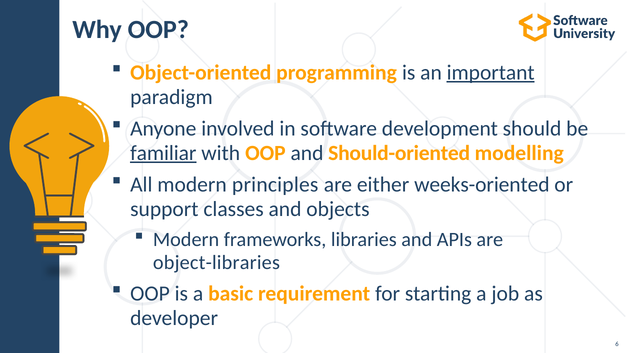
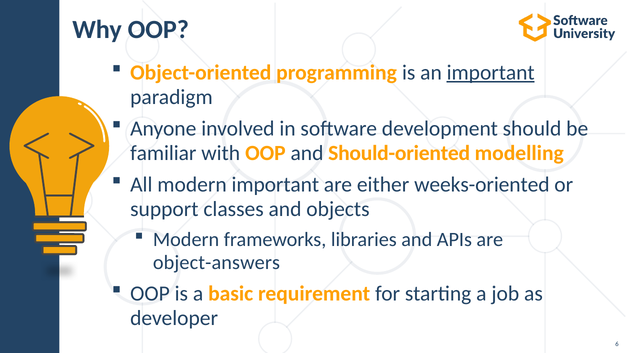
familiar underline: present -> none
modern principles: principles -> important
object-libraries: object-libraries -> object-answers
